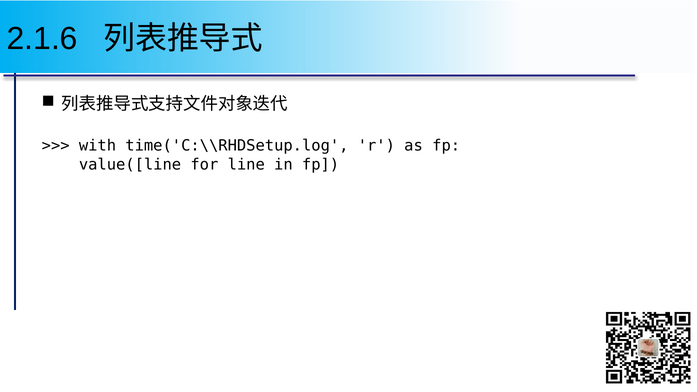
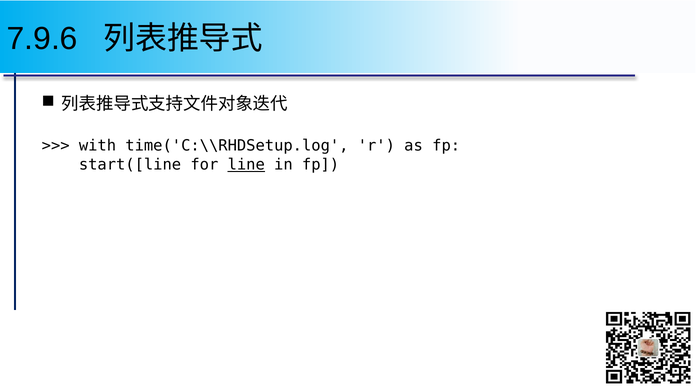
2.1.6: 2.1.6 -> 7.9.6
value([line: value([line -> start([line
line underline: none -> present
